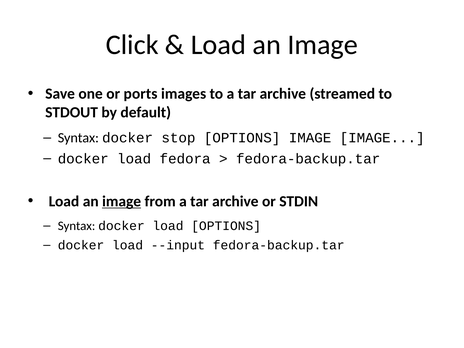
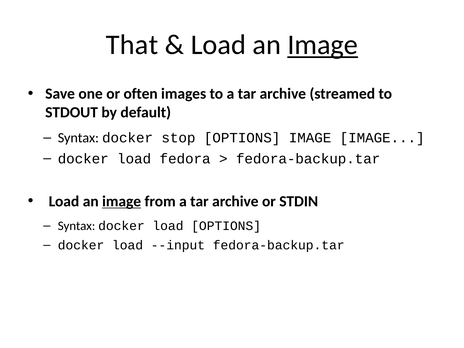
Click: Click -> That
Image at (323, 45) underline: none -> present
ports: ports -> often
